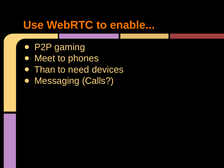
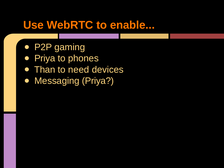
Meet at (45, 58): Meet -> Priya
Messaging Calls: Calls -> Priya
